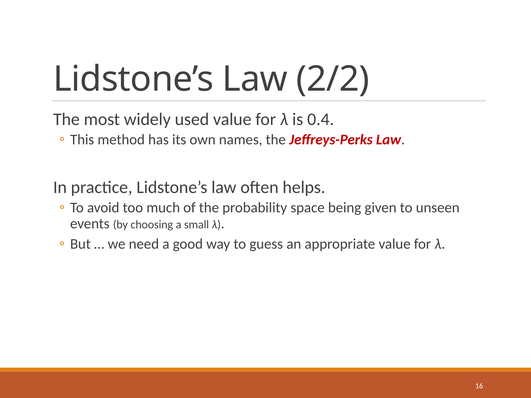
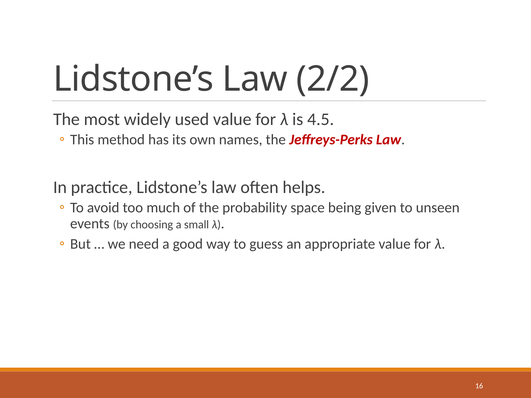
0.4: 0.4 -> 4.5
